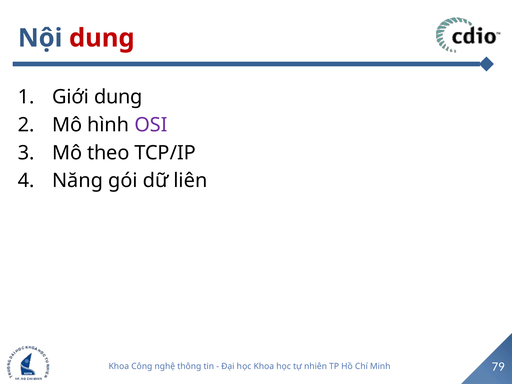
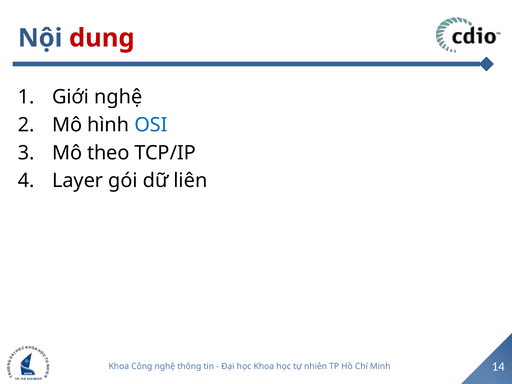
Giới dung: dung -> nghệ
OSI colour: purple -> blue
Năng: Năng -> Layer
79: 79 -> 14
